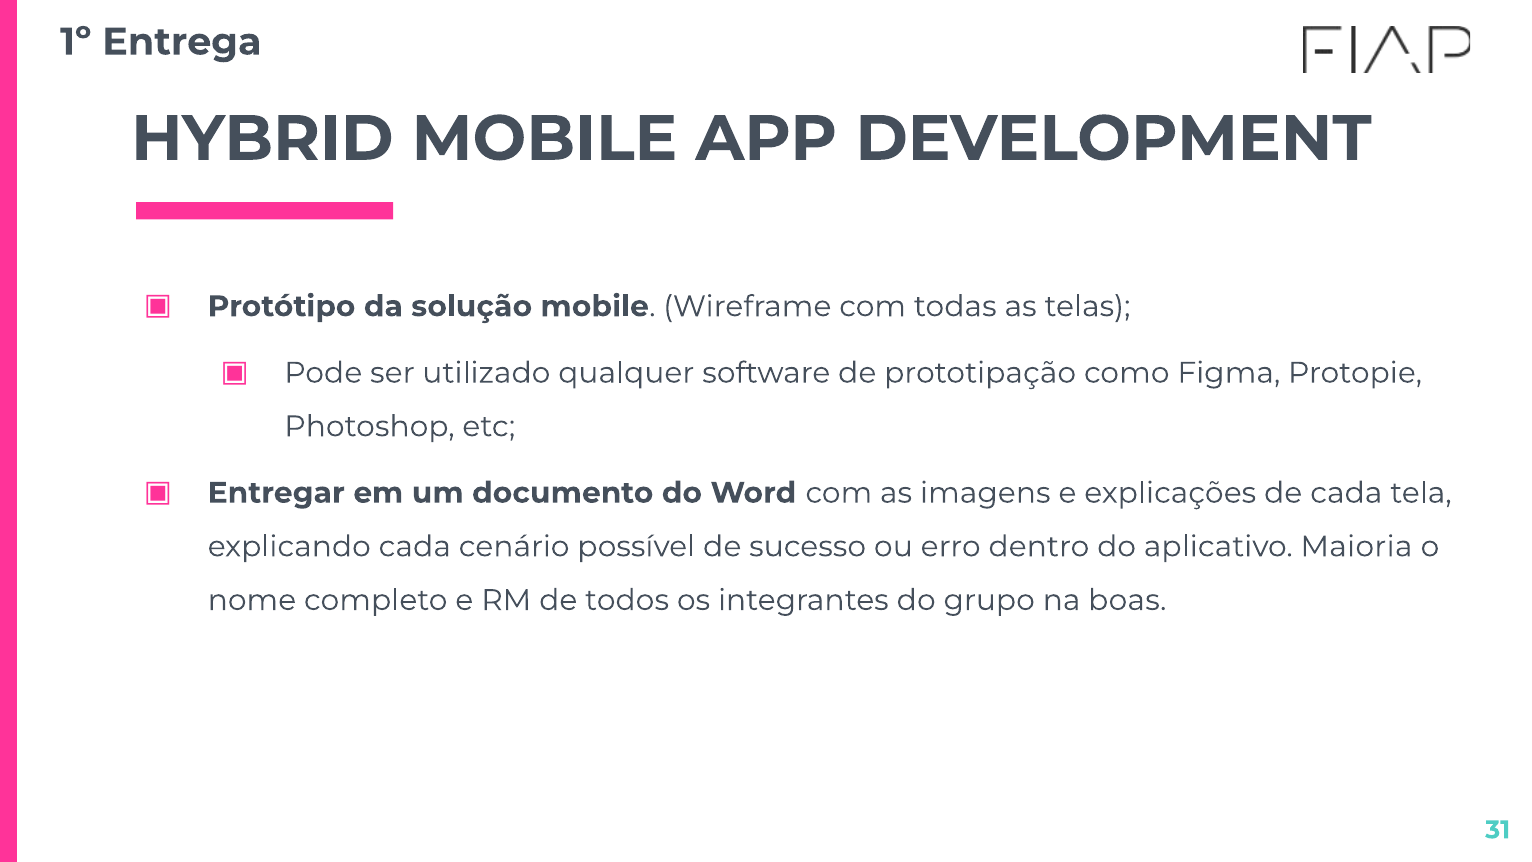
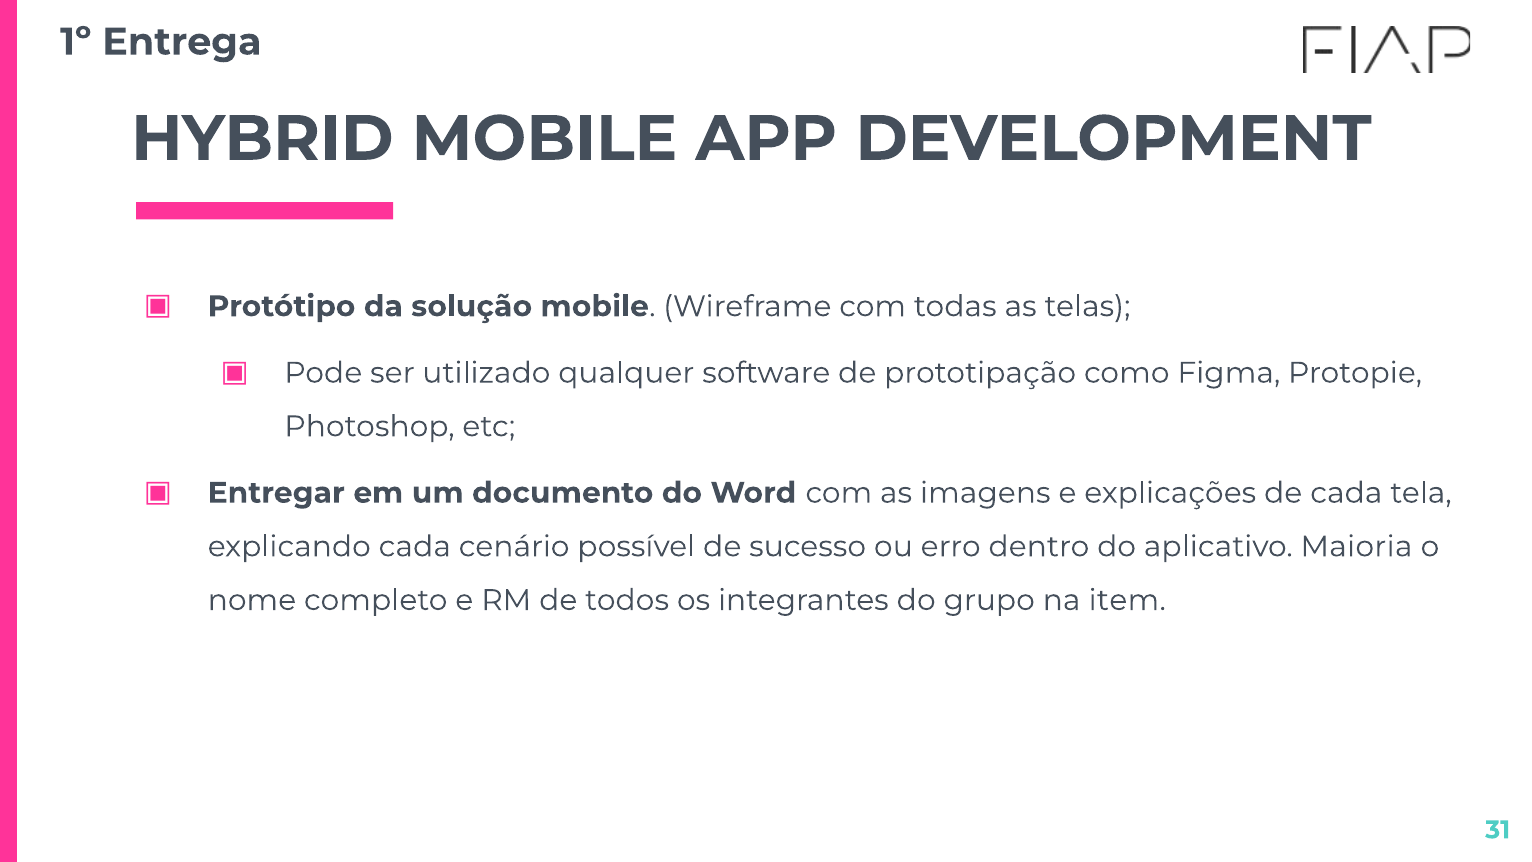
boas: boas -> item
